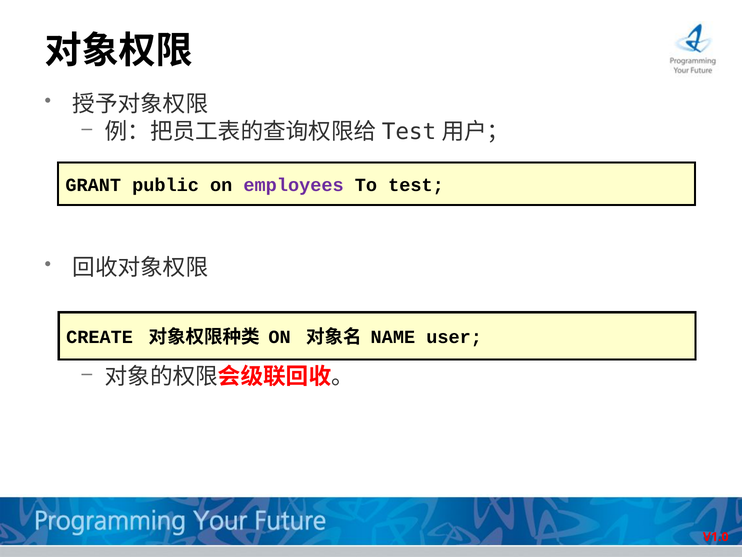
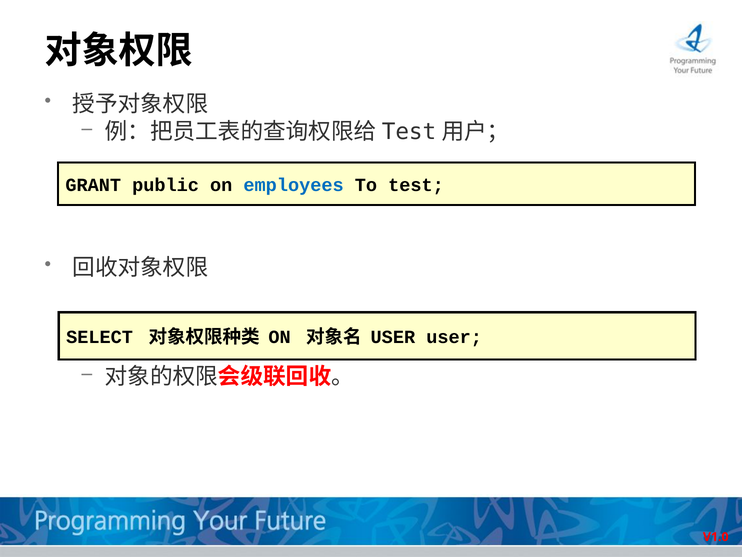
employees colour: purple -> blue
CREATE: CREATE -> SELECT
NAME at (393, 337): NAME -> USER
